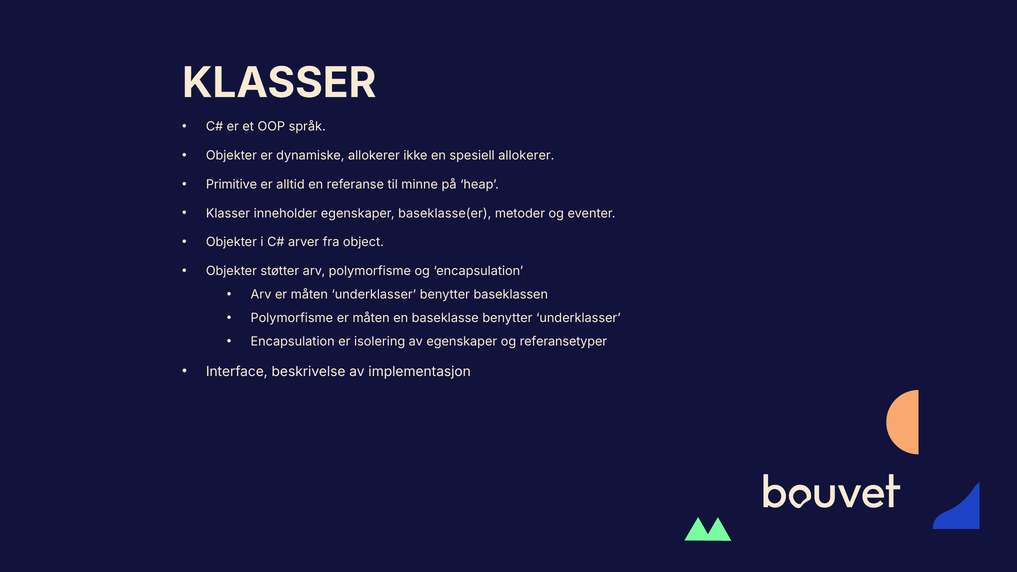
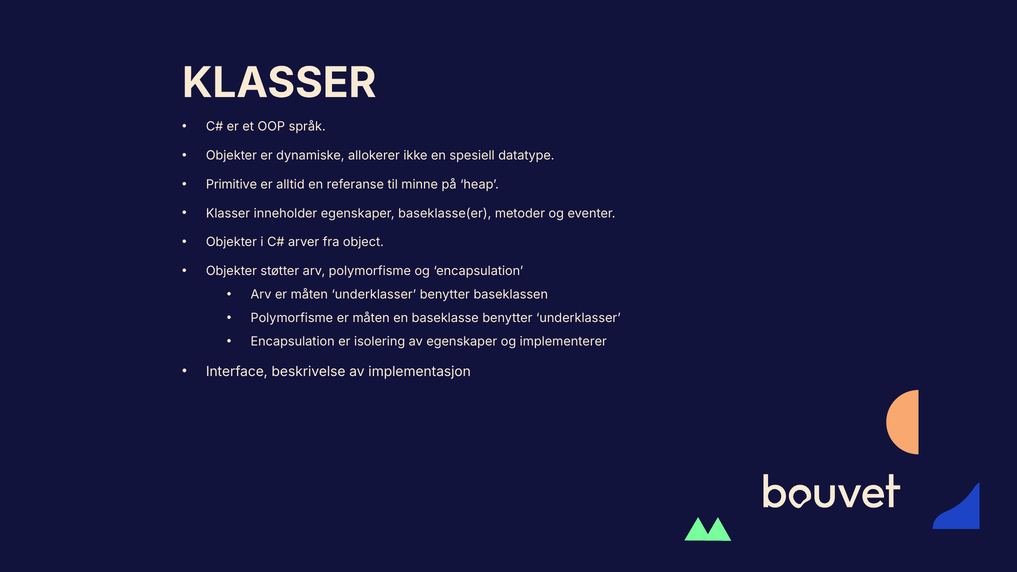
spesiell allokerer: allokerer -> datatype
referansetyper: referansetyper -> implementerer
